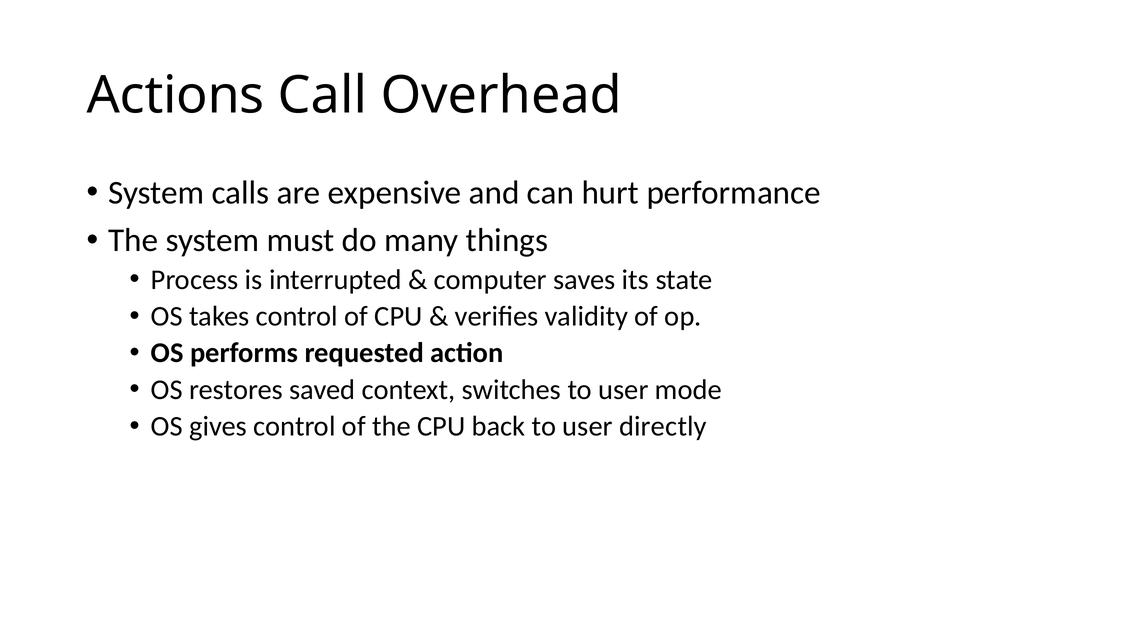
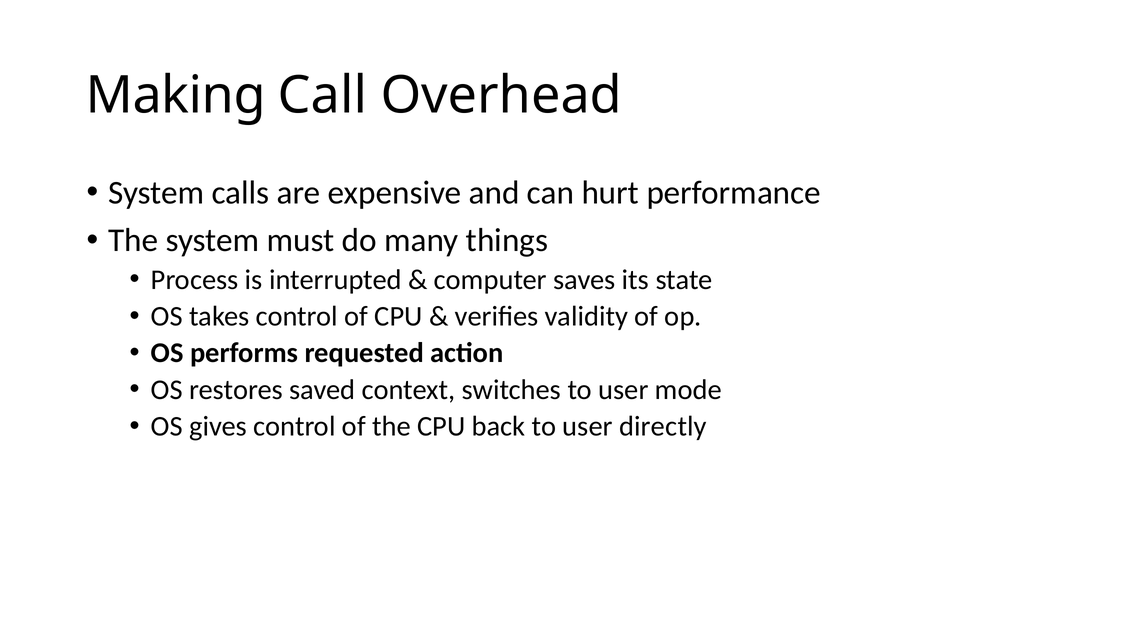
Actions: Actions -> Making
